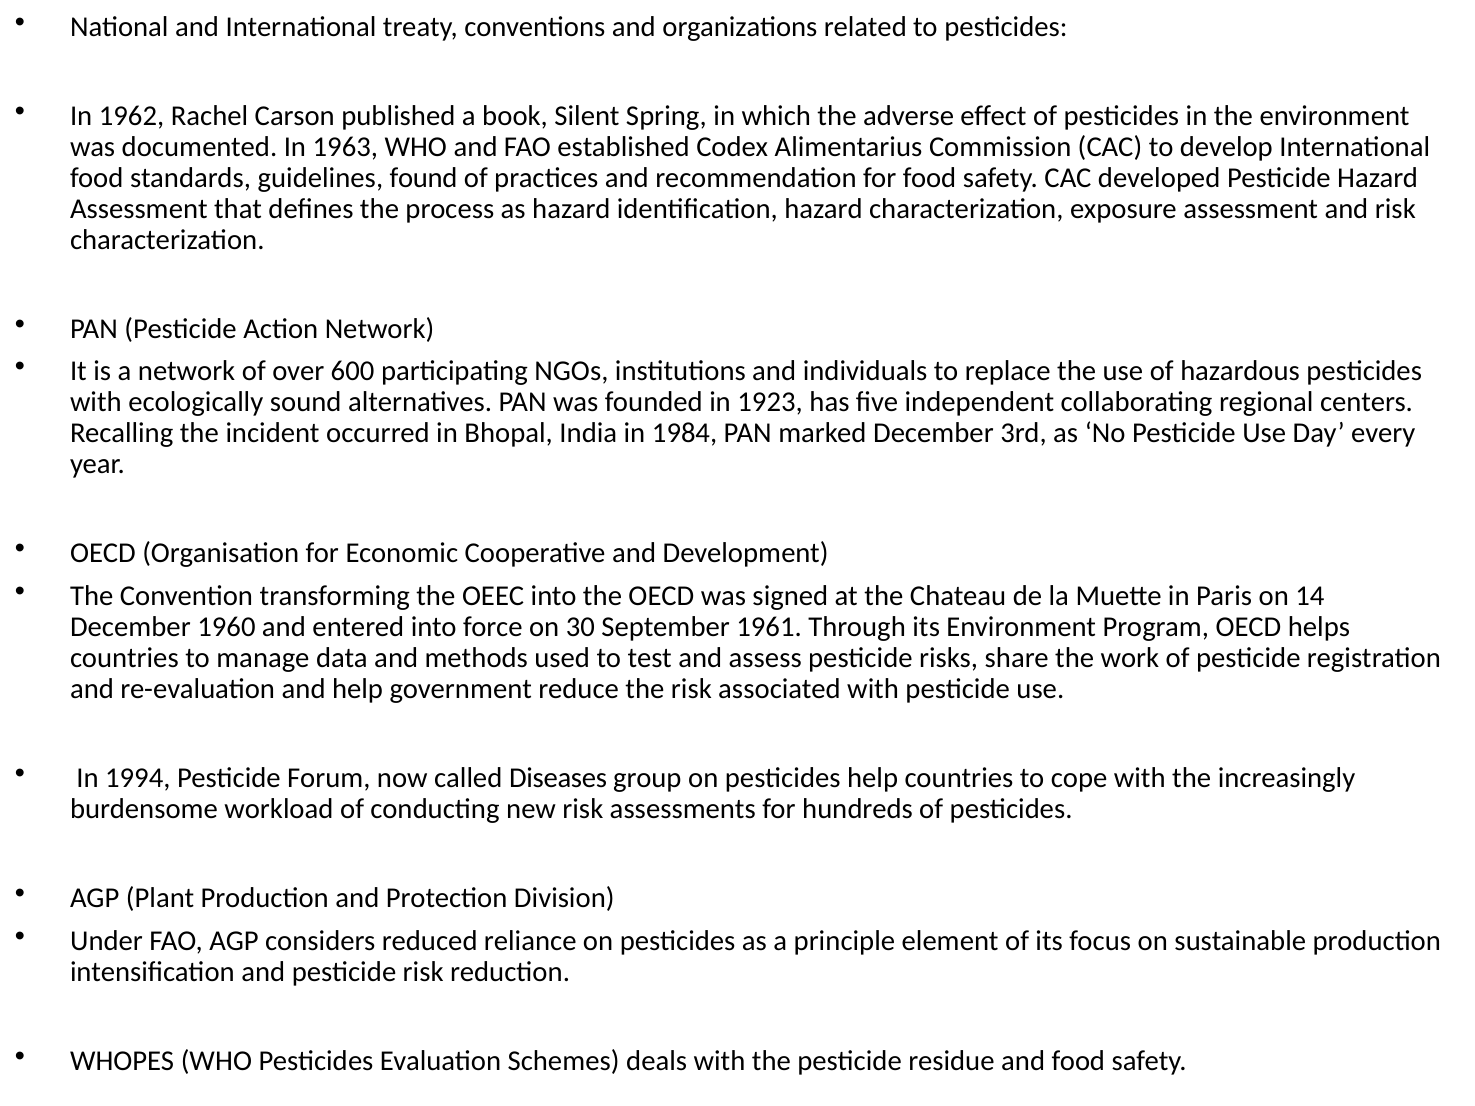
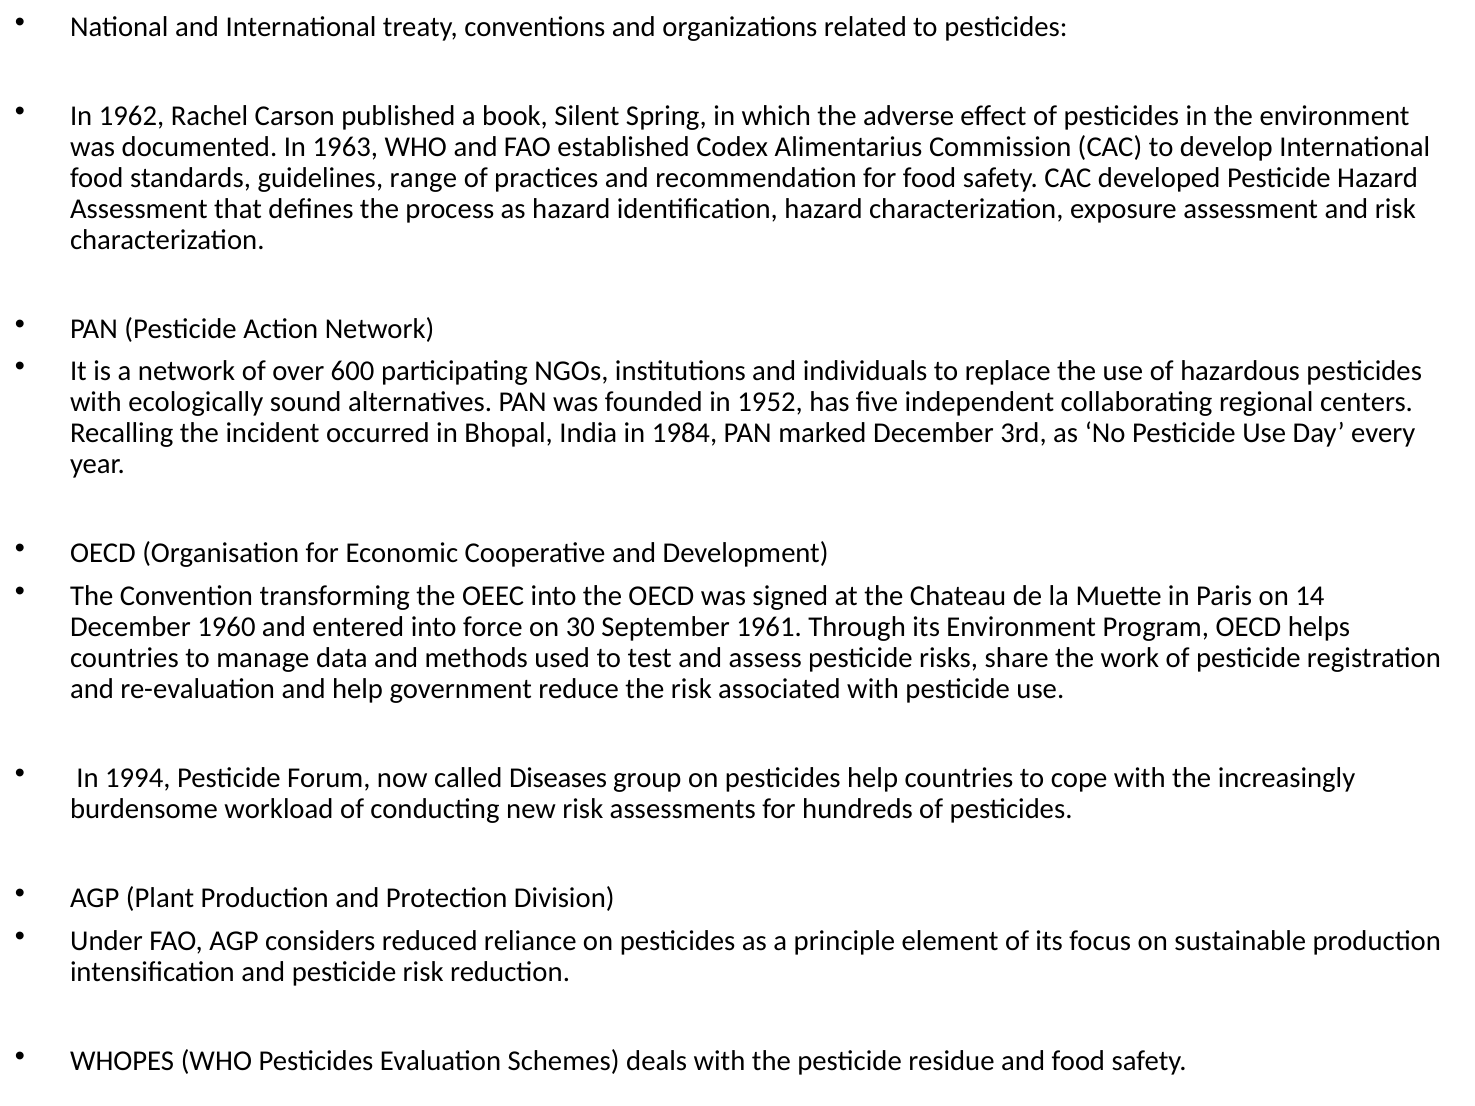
found: found -> range
1923: 1923 -> 1952
